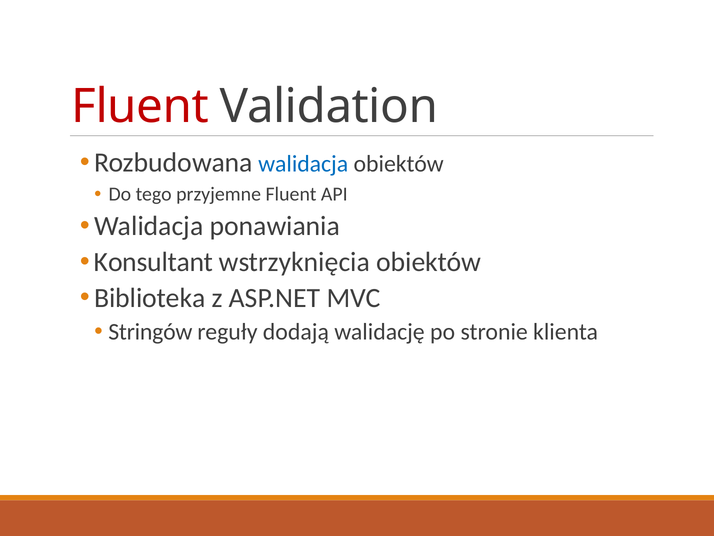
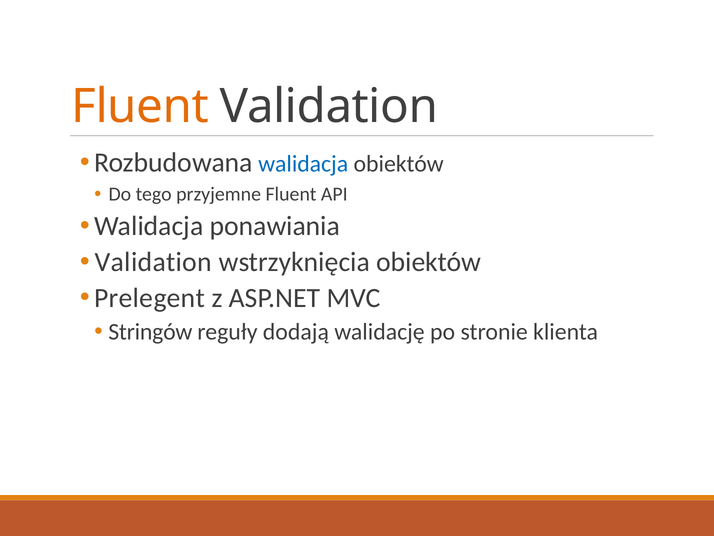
Fluent at (140, 107) colour: red -> orange
Konsultant at (154, 262): Konsultant -> Validation
Biblioteka: Biblioteka -> Prelegent
